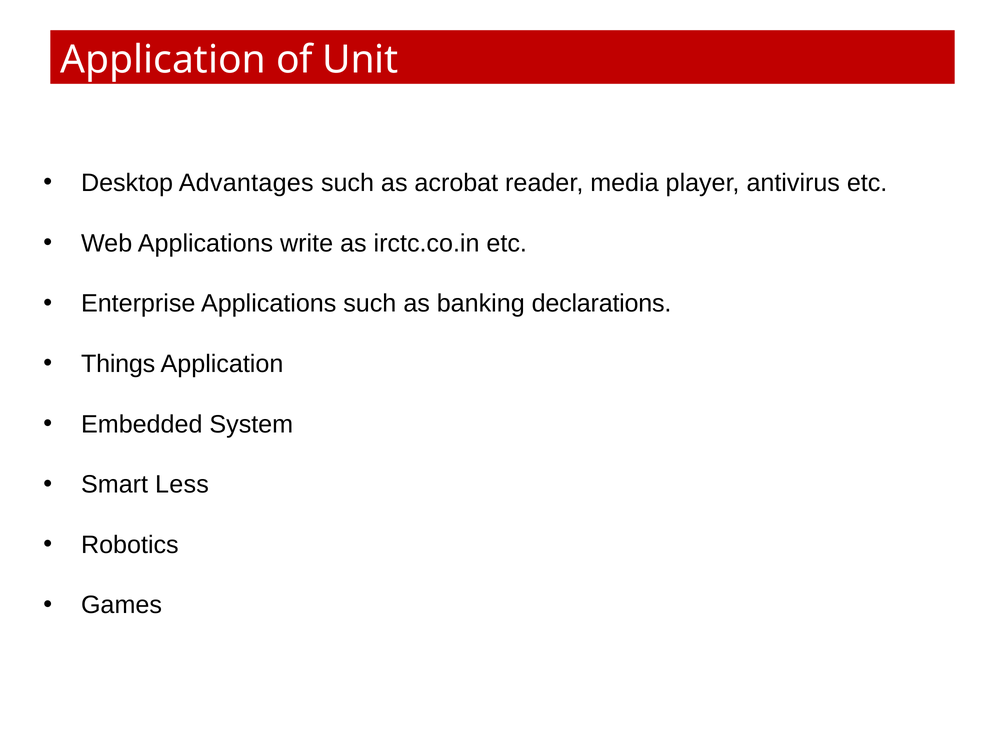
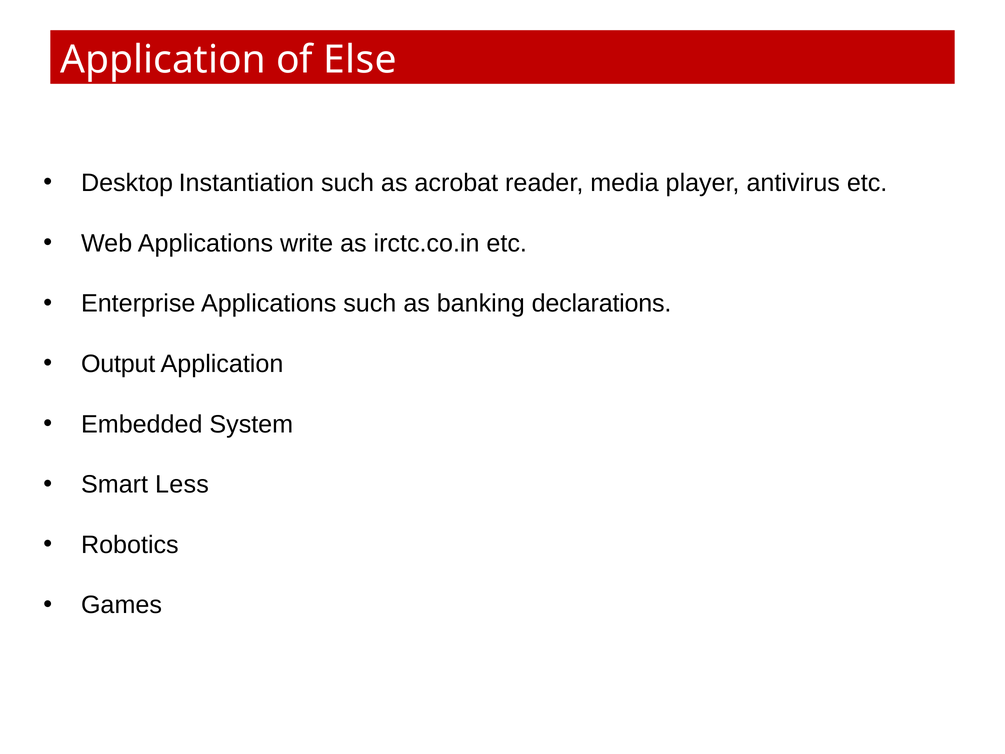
Unit: Unit -> Else
Advantages: Advantages -> Instantiation
Things: Things -> Output
